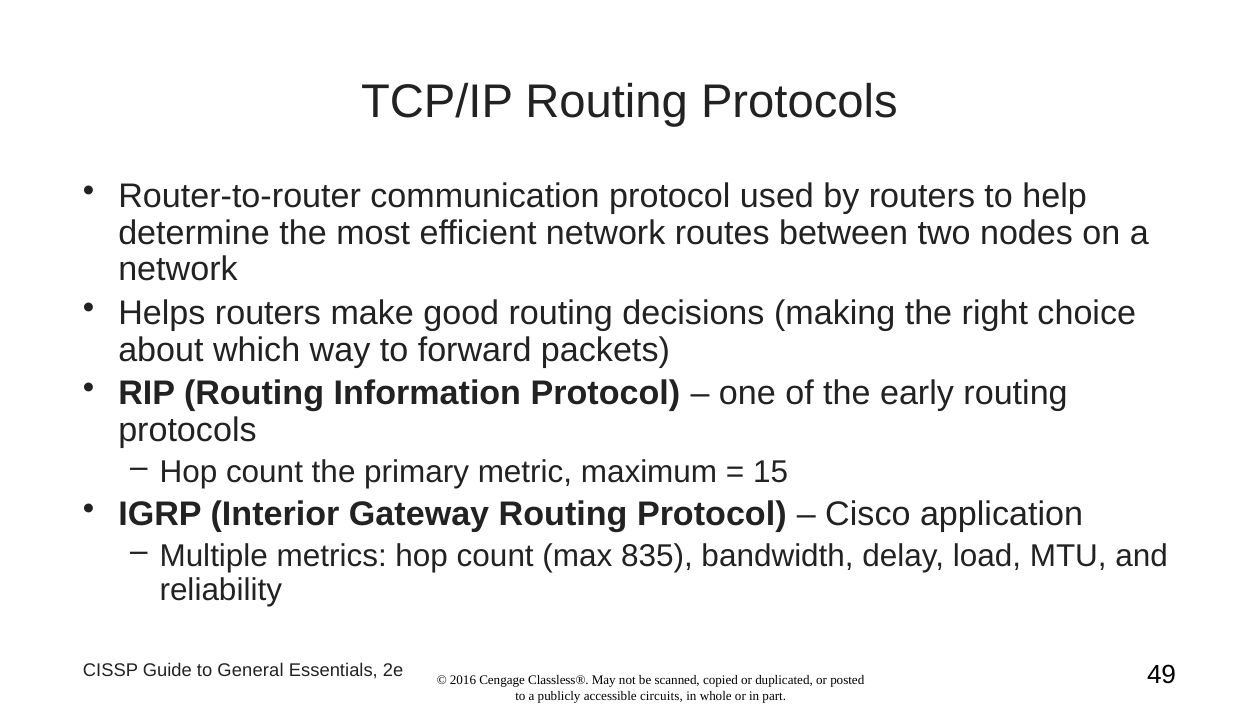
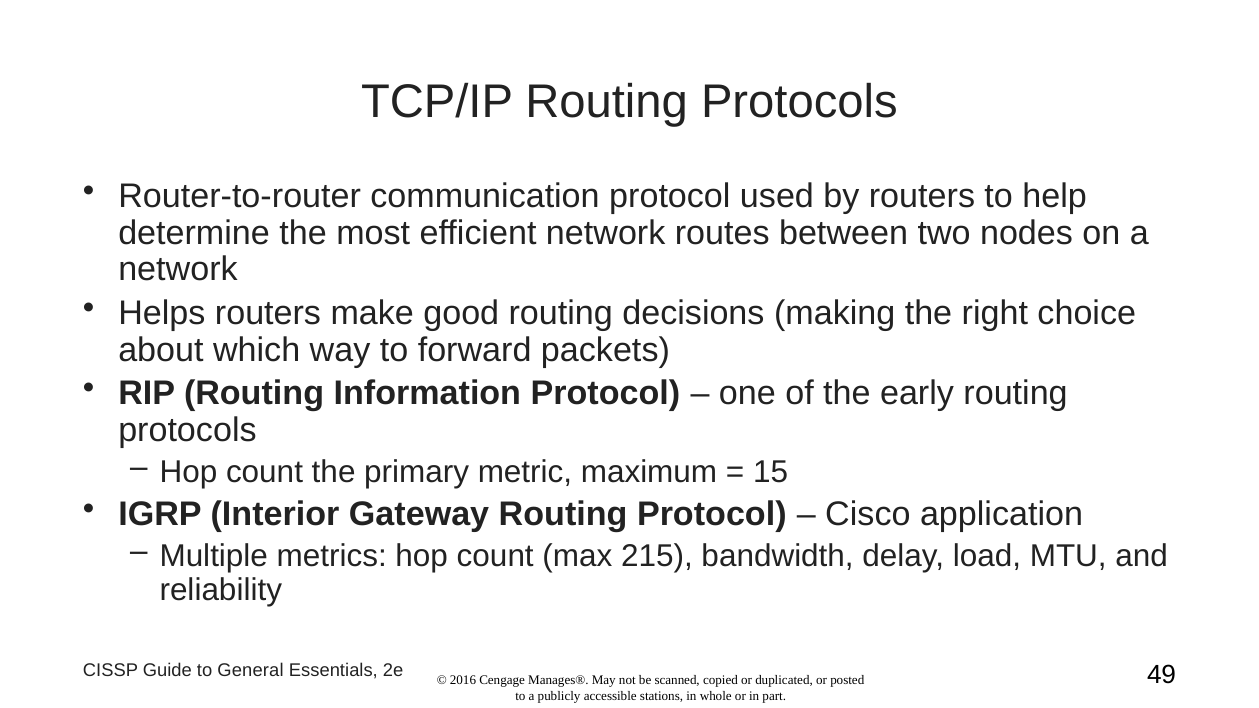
835: 835 -> 215
Classless®: Classless® -> Manages®
circuits: circuits -> stations
